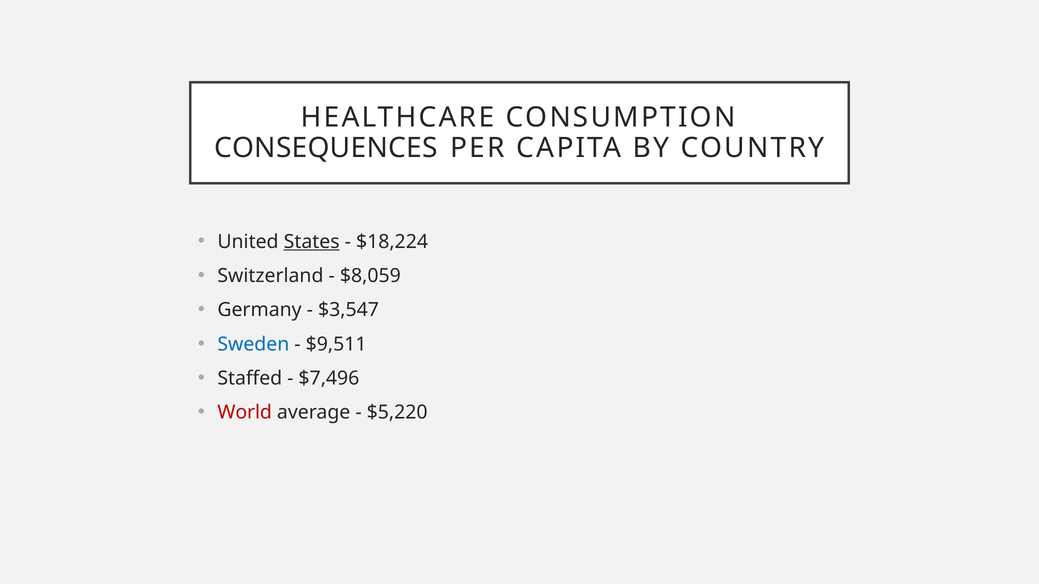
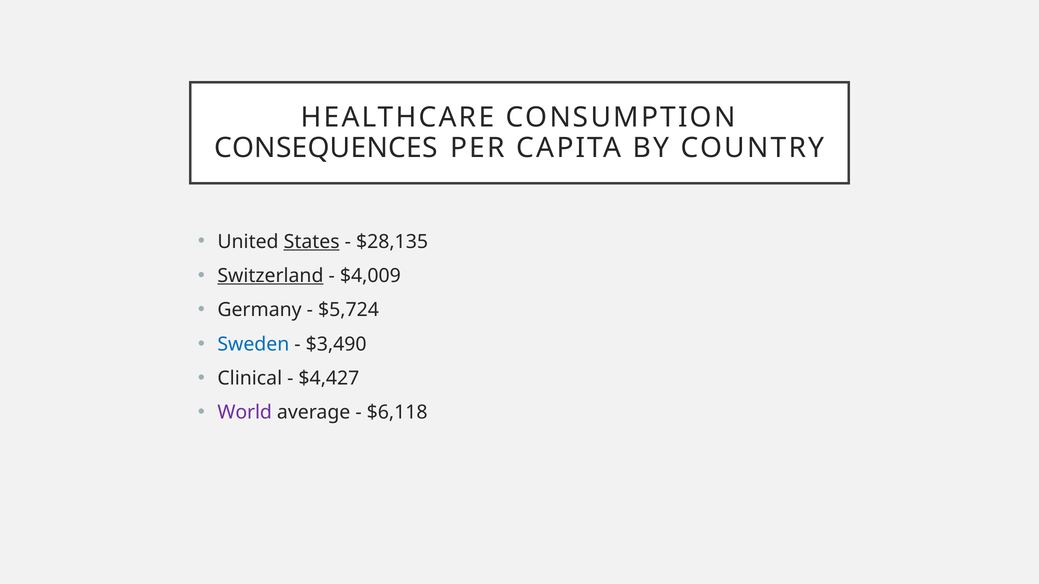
$18,224: $18,224 -> $28,135
Switzerland underline: none -> present
$8,059: $8,059 -> $4,009
$3,547: $3,547 -> $5,724
$9,511: $9,511 -> $3,490
Staffed: Staffed -> Clinical
$7,496: $7,496 -> $4,427
World colour: red -> purple
$5,220: $5,220 -> $6,118
